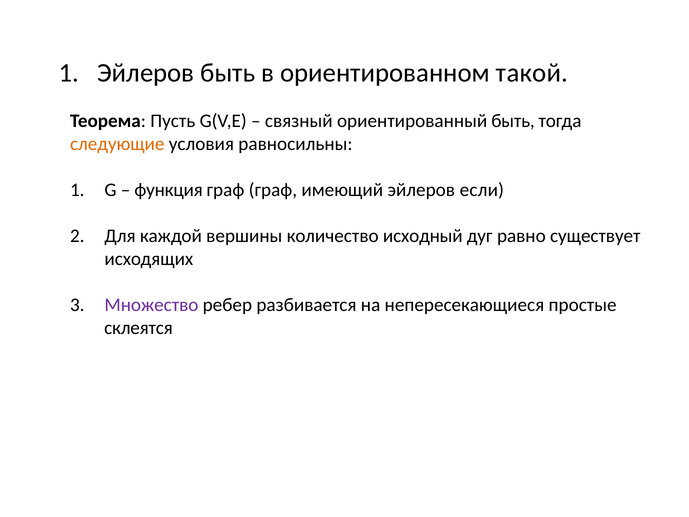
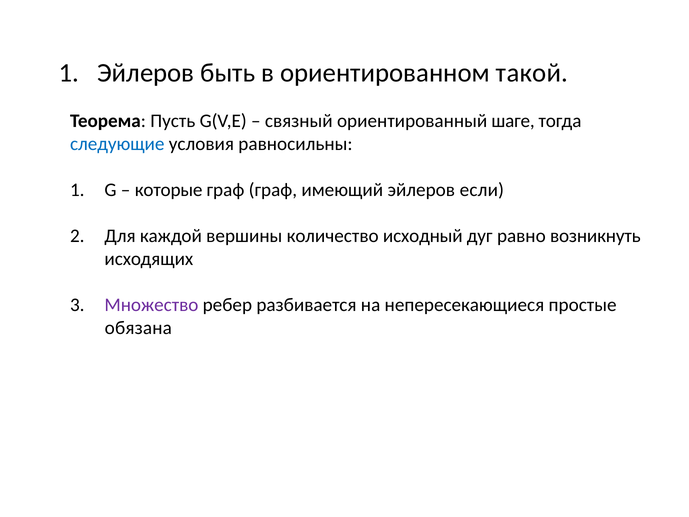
ориентированный быть: быть -> шаге
следующие colour: orange -> blue
функция: функция -> которые
существует: существует -> возникнуть
склеятся: склеятся -> обязана
